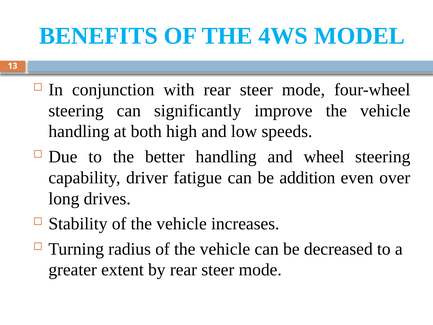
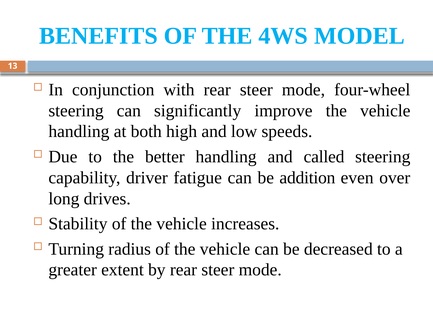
wheel: wheel -> called
